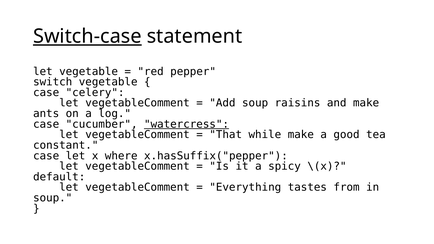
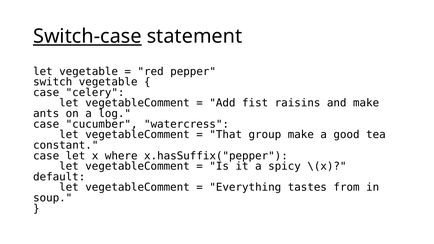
Add soup: soup -> fist
watercress underline: present -> none
while: while -> group
